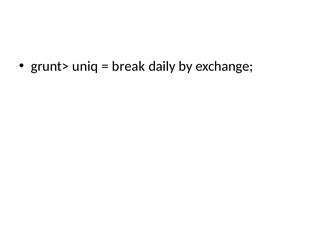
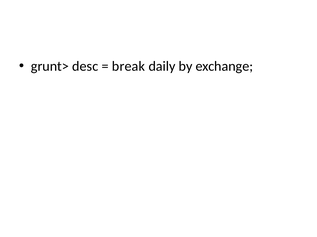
uniq: uniq -> desc
